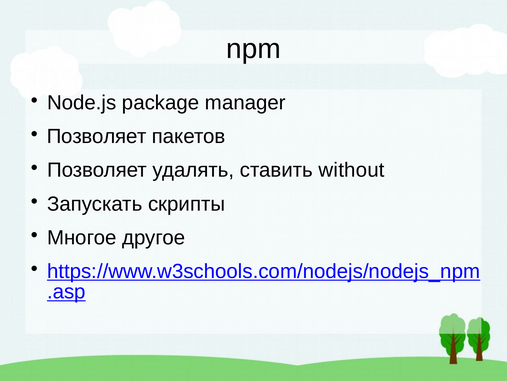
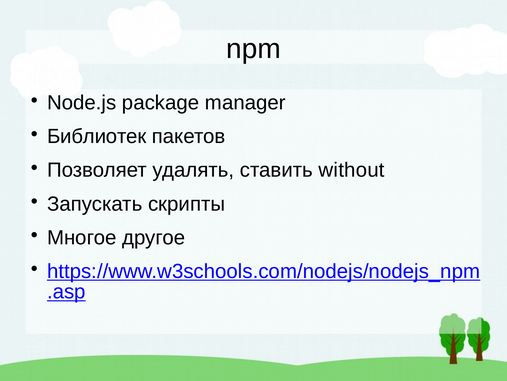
Позволяет at (97, 136): Позволяет -> Библиотек
